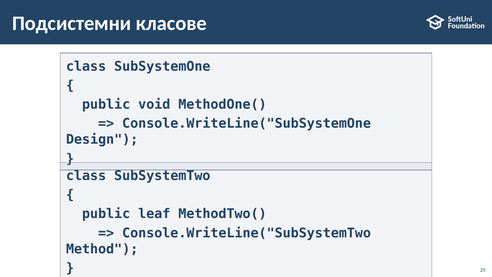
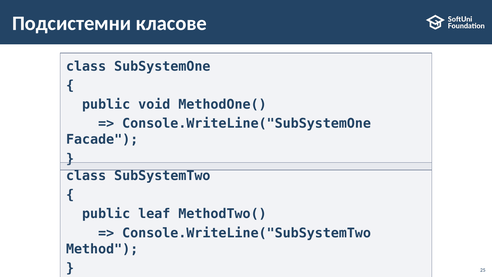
Design: Design -> Facade
